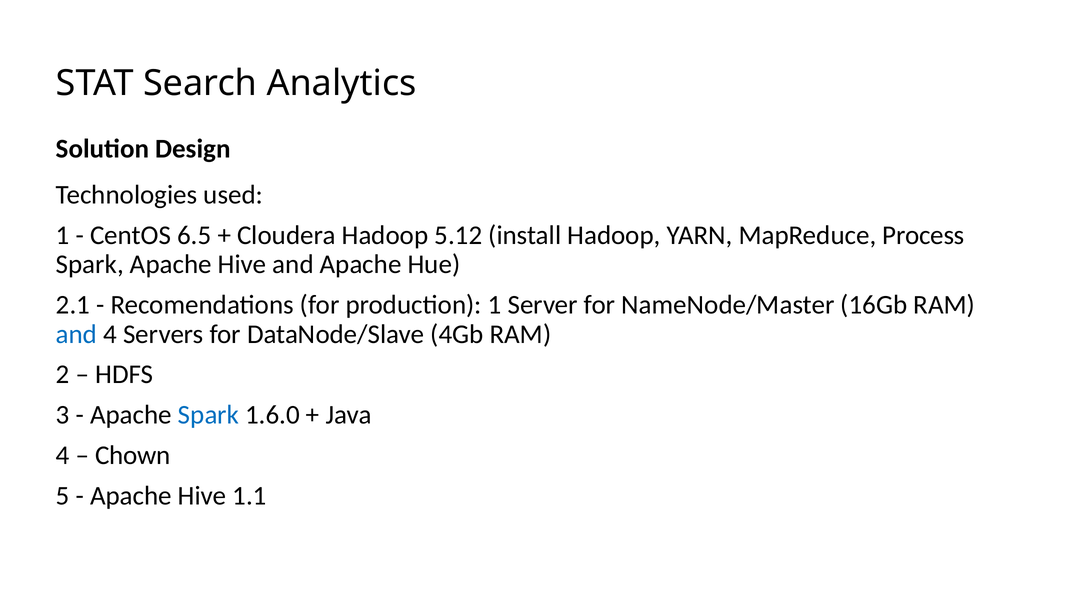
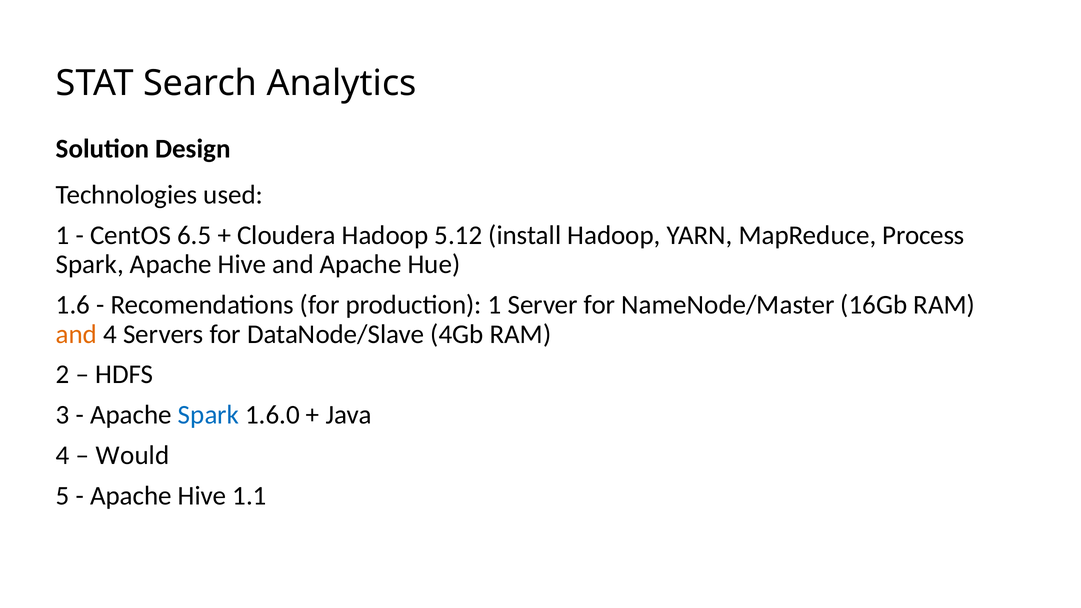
2.1: 2.1 -> 1.6
and at (77, 334) colour: blue -> orange
Chown: Chown -> Would
